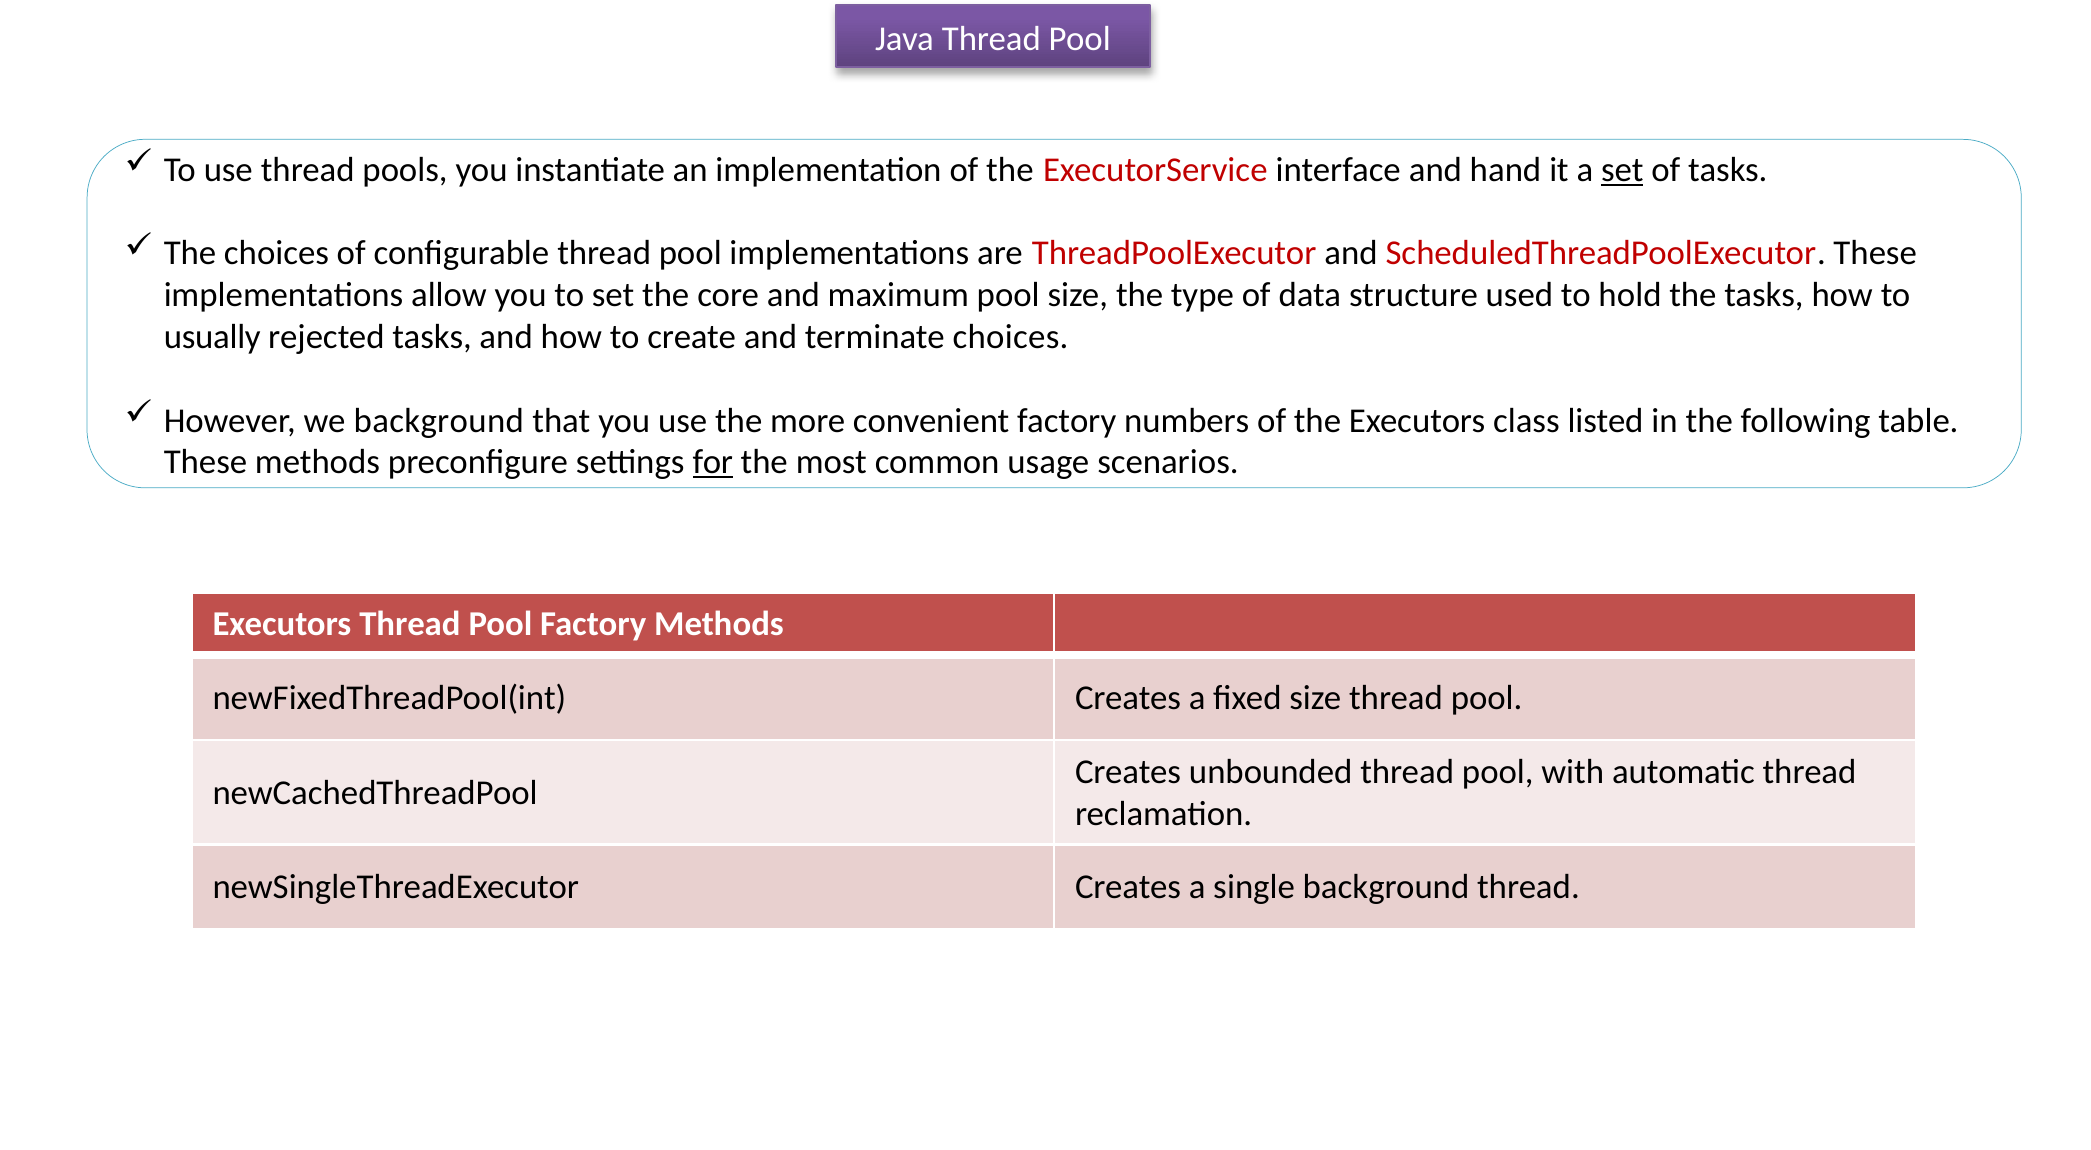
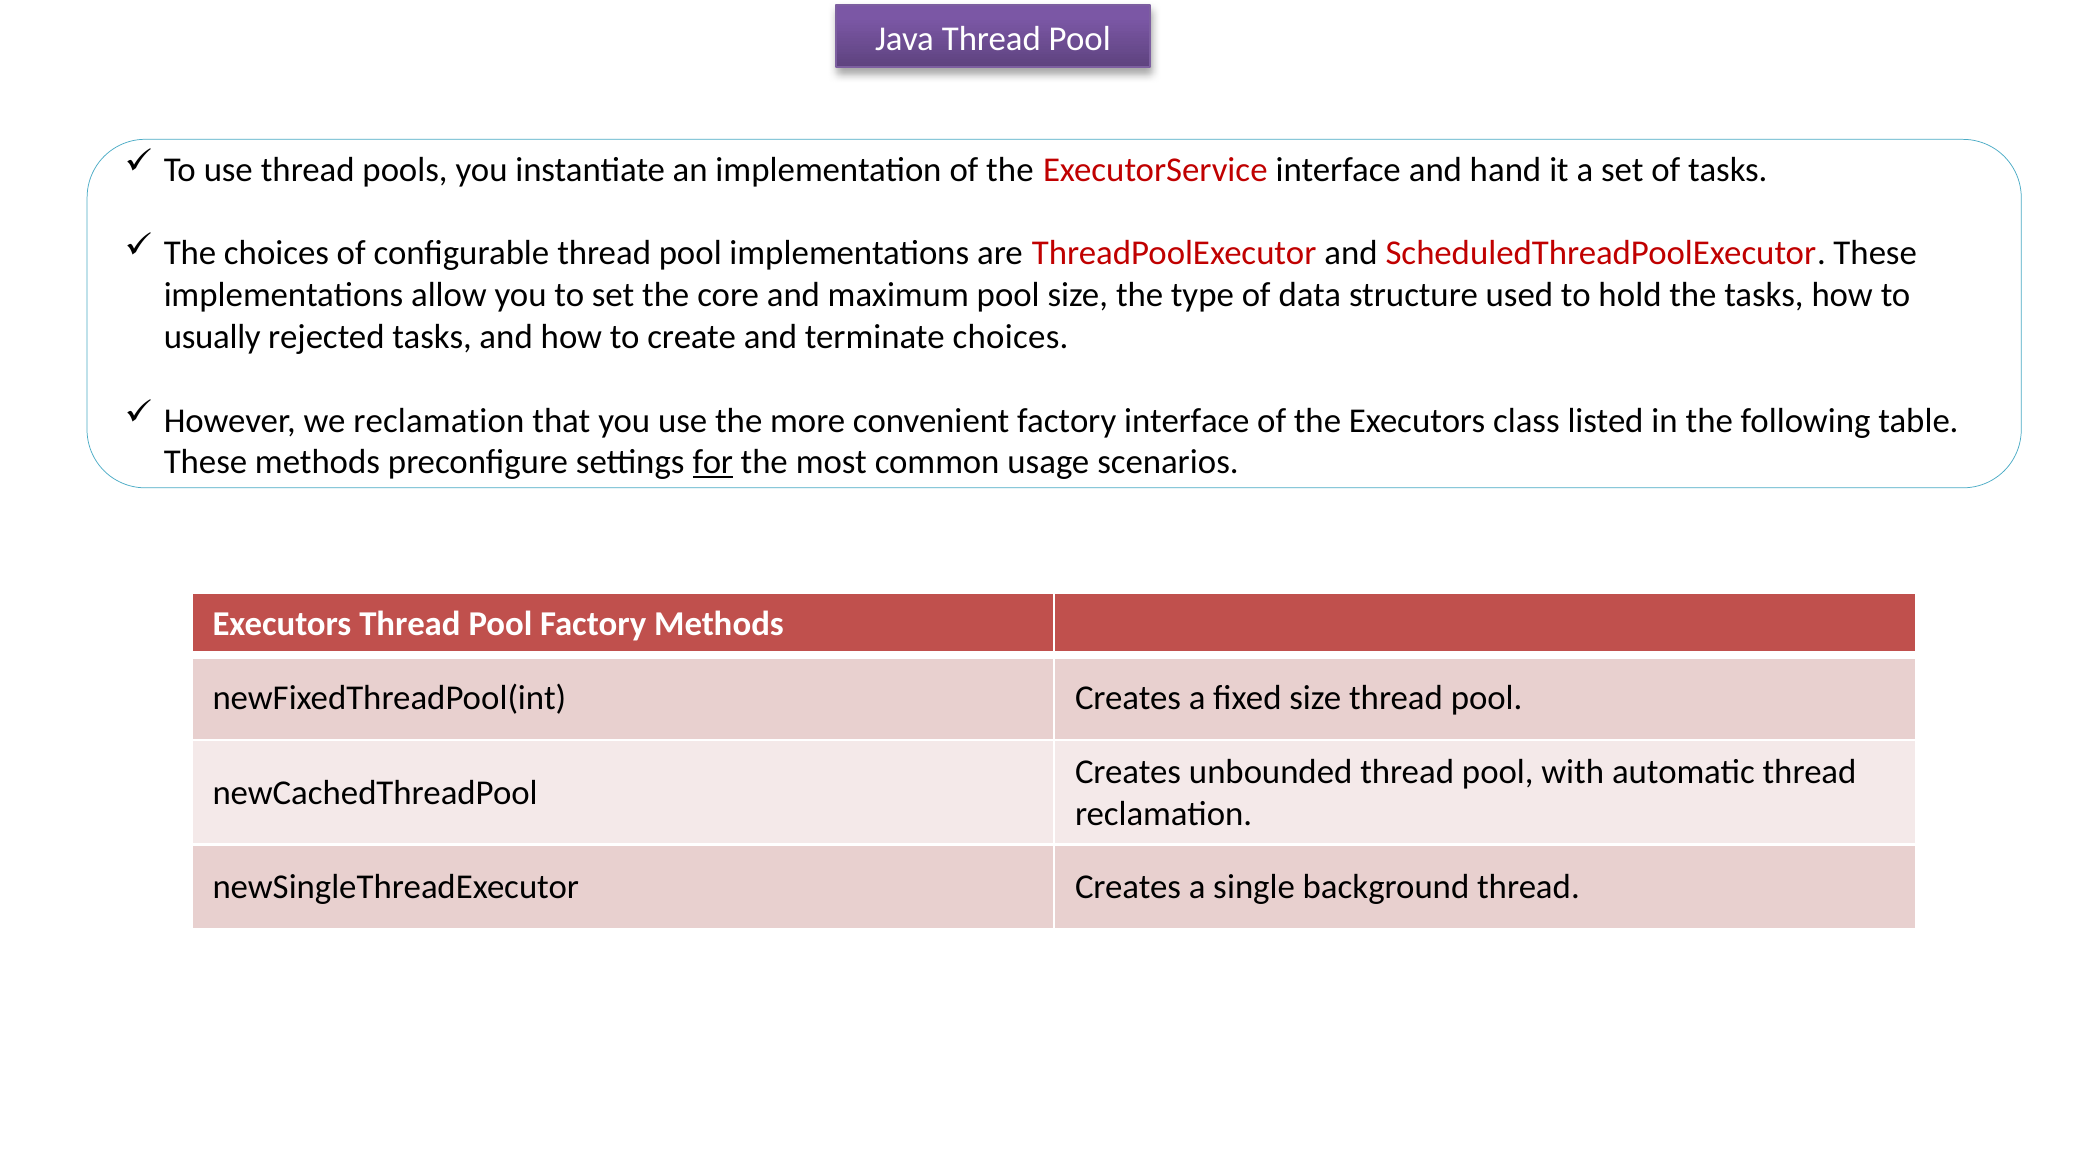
set at (1622, 170) underline: present -> none
we background: background -> reclamation
factory numbers: numbers -> interface
